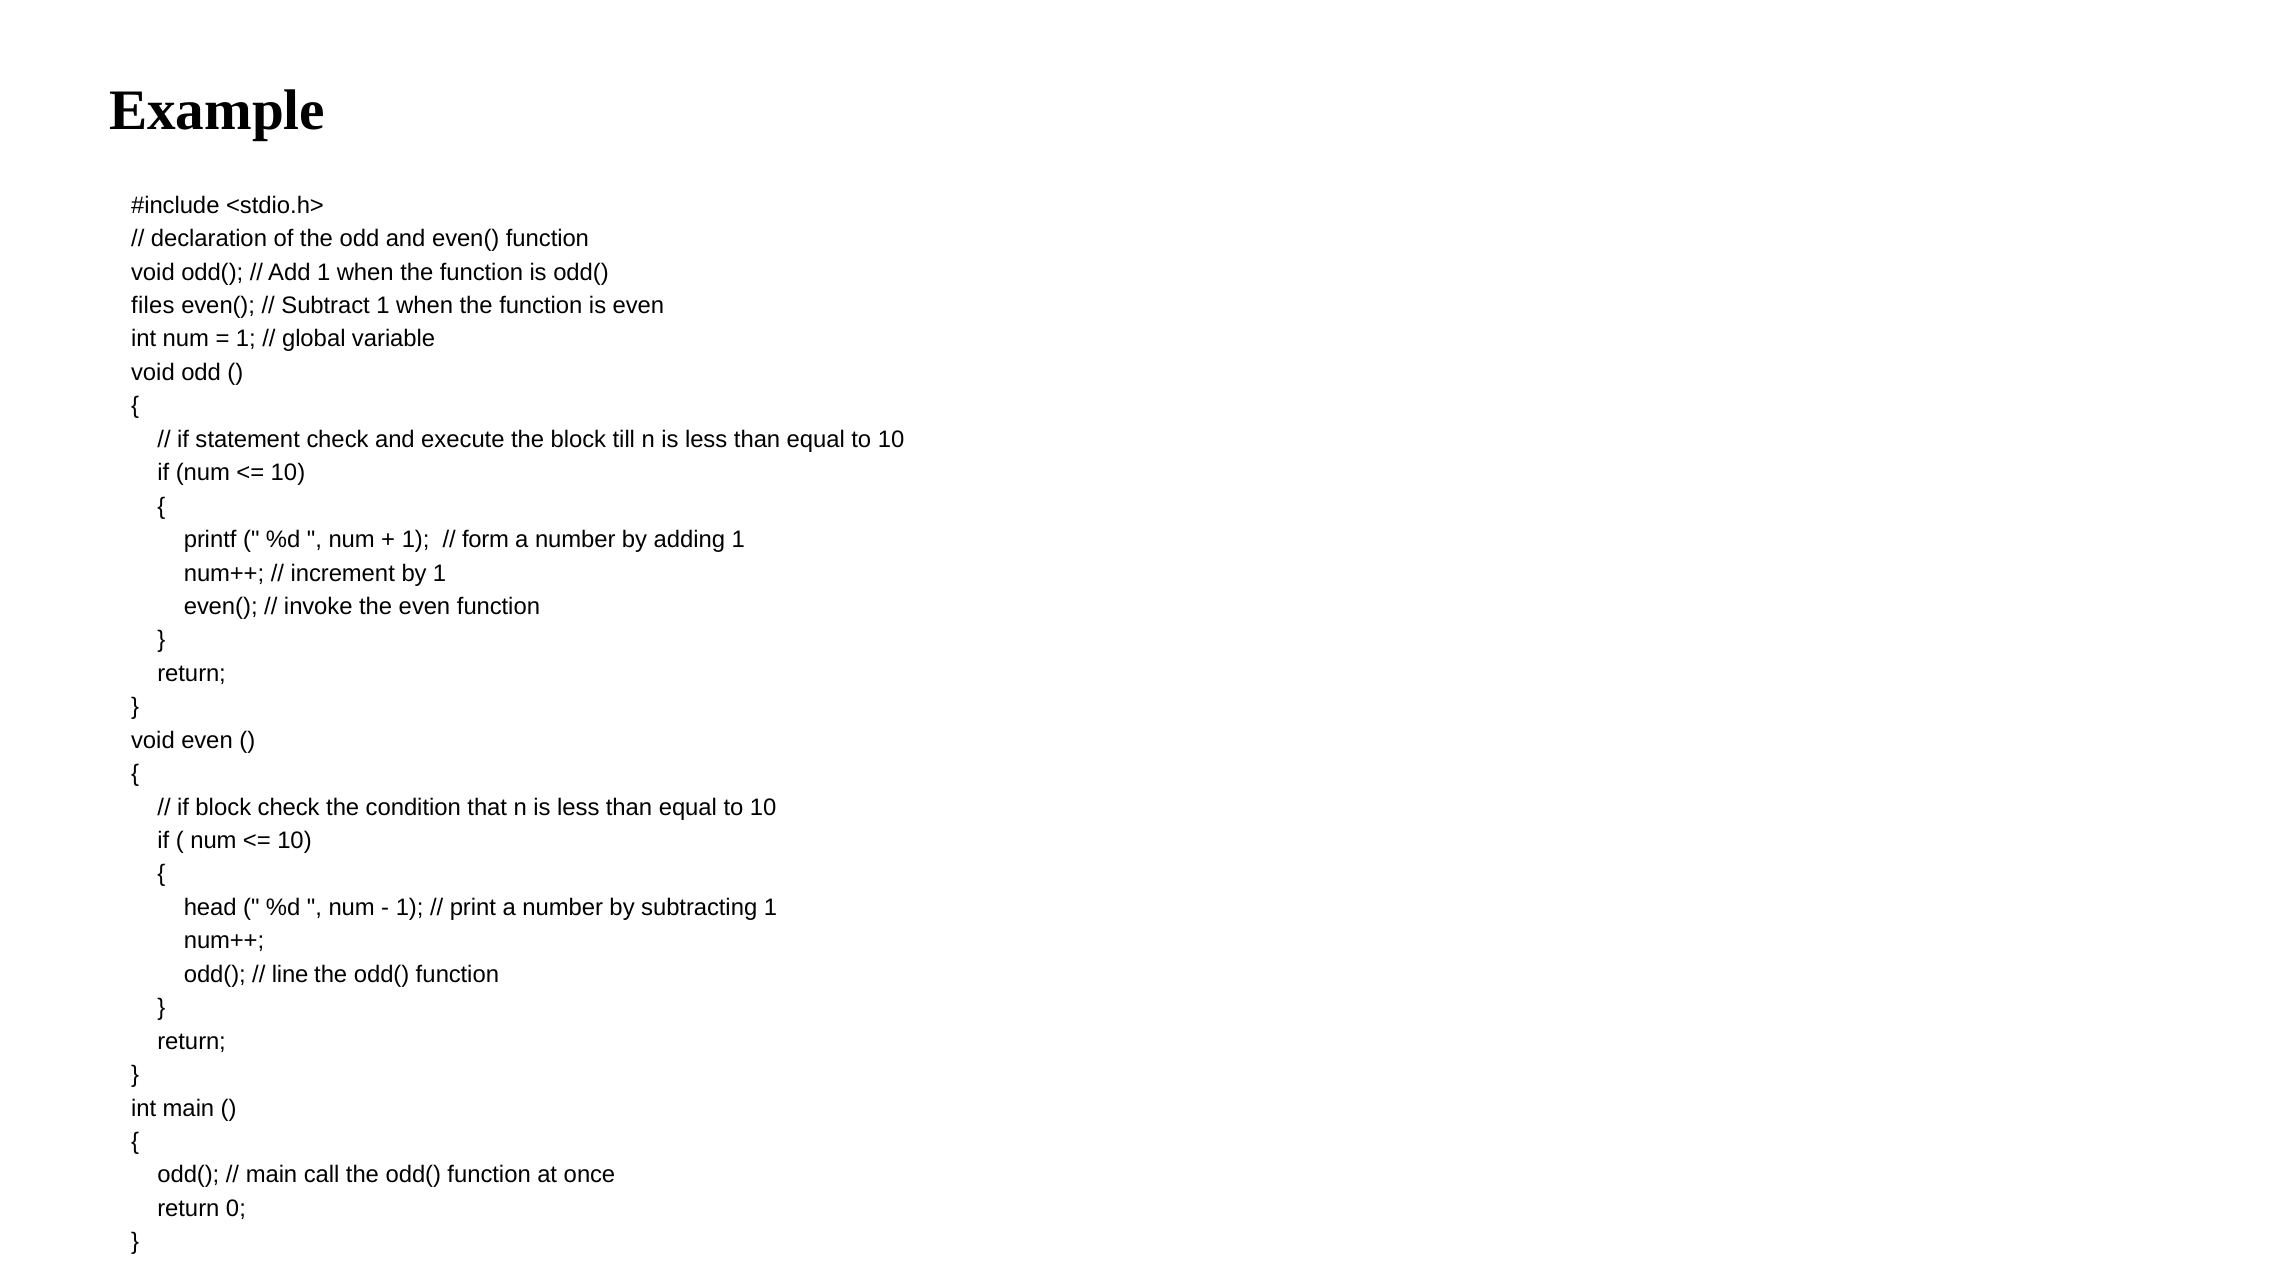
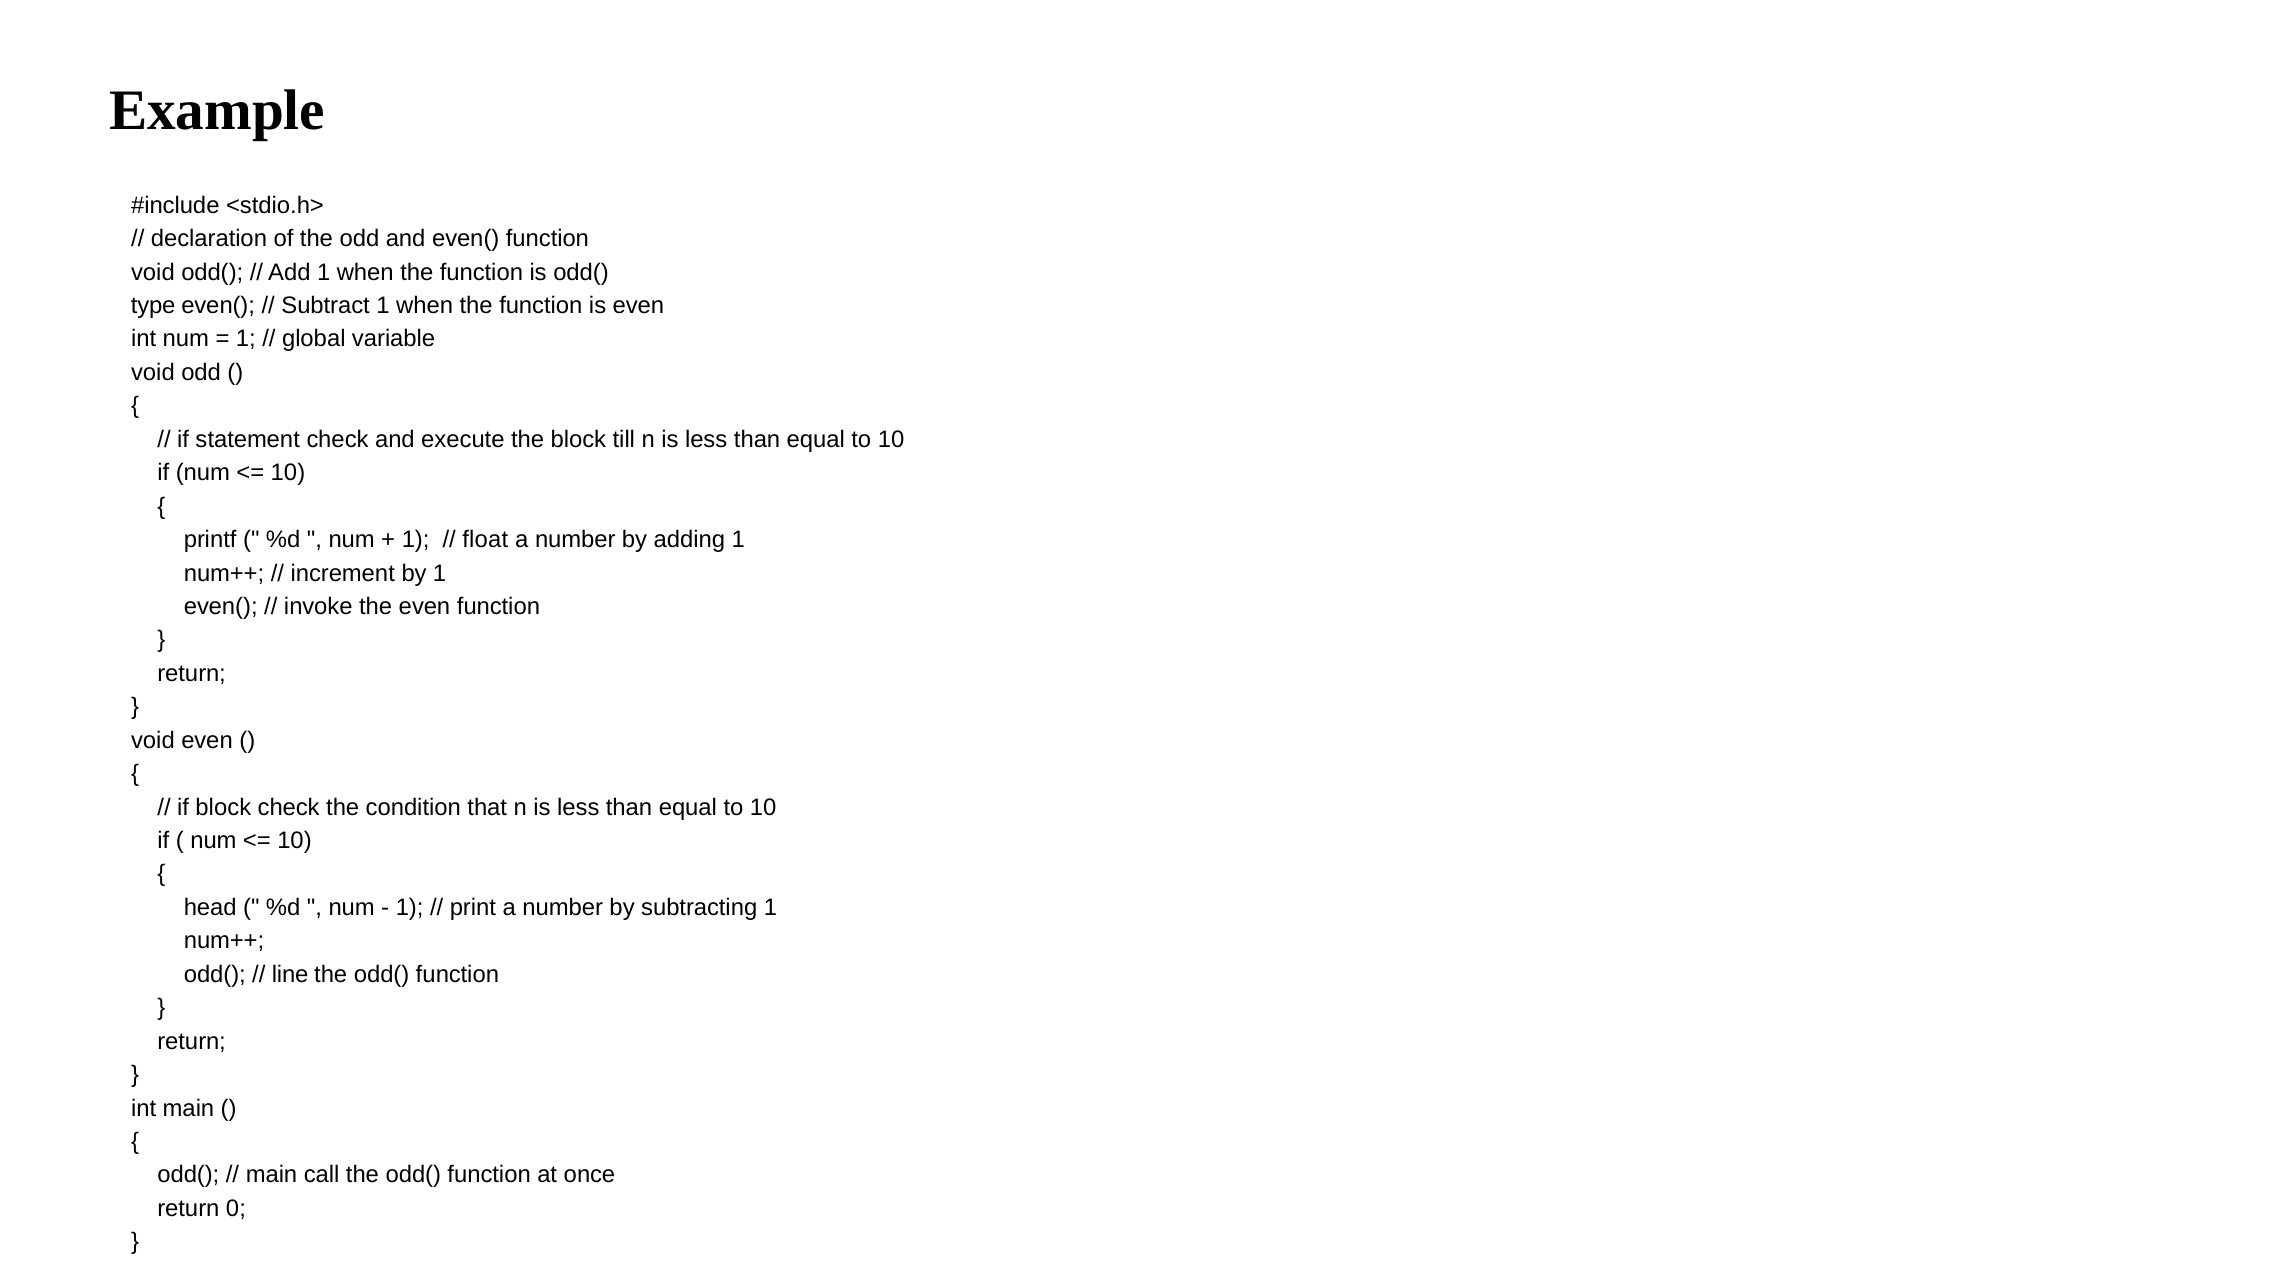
files: files -> type
form: form -> float
